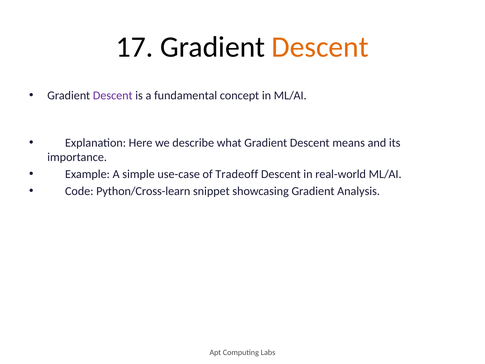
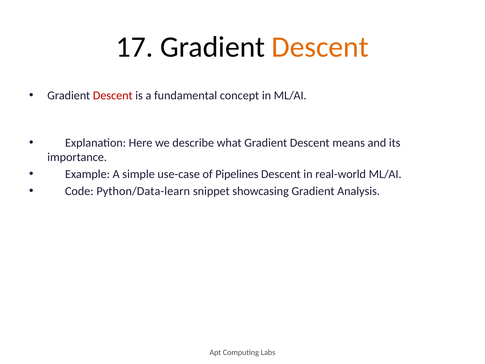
Descent at (113, 95) colour: purple -> red
Tradeoff: Tradeoff -> Pipelines
Python/Cross-learn: Python/Cross-learn -> Python/Data-learn
